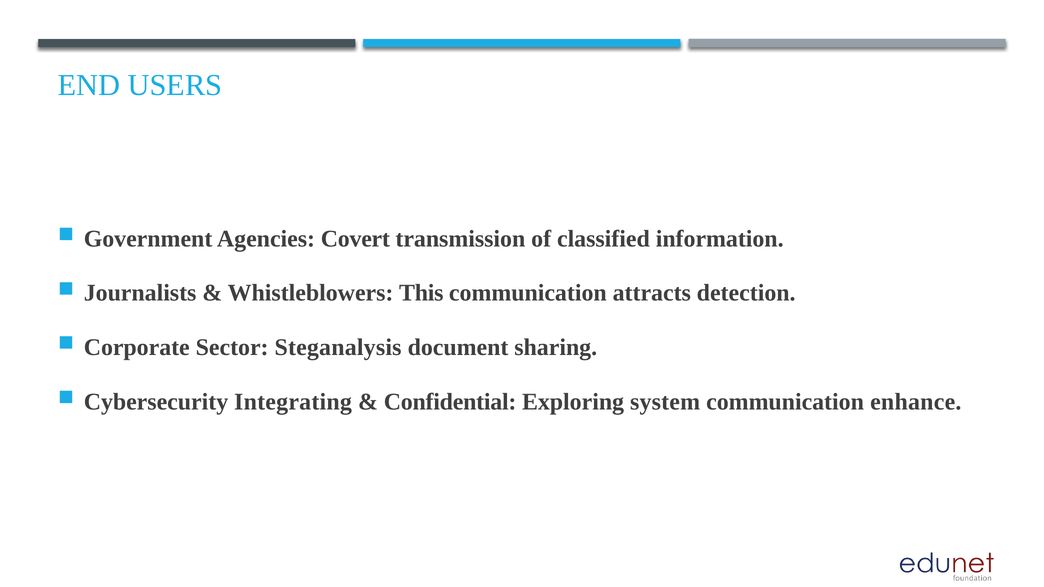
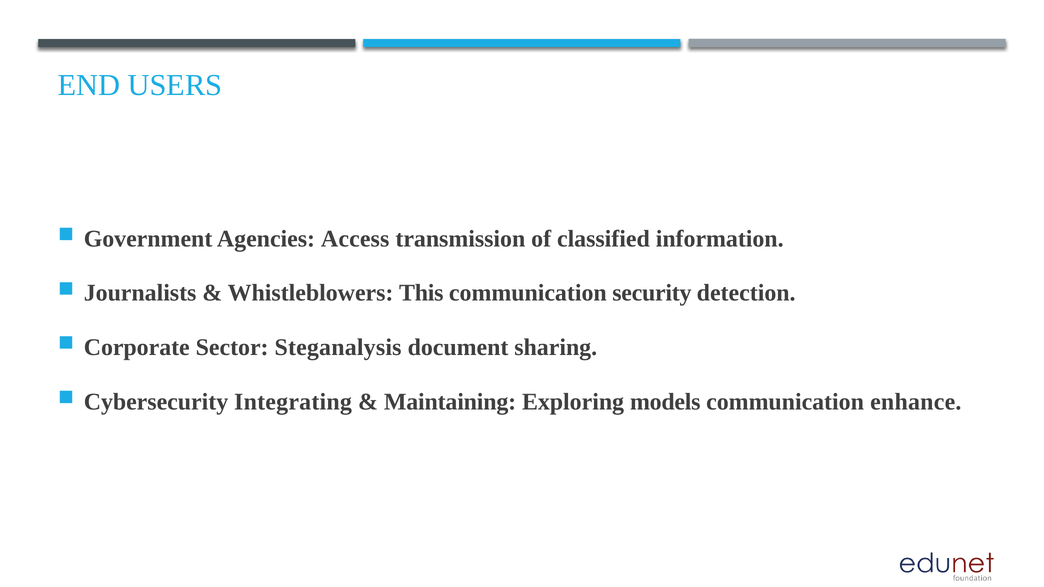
Covert: Covert -> Access
attracts: attracts -> security
Confidential: Confidential -> Maintaining
system: system -> models
